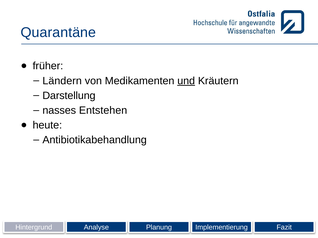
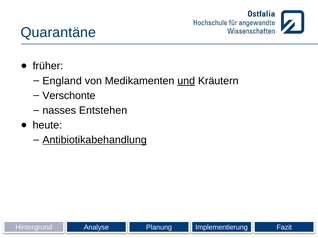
Ländern: Ländern -> England
Darstellung: Darstellung -> Verschonte
Antibiotikabehandlung underline: none -> present
